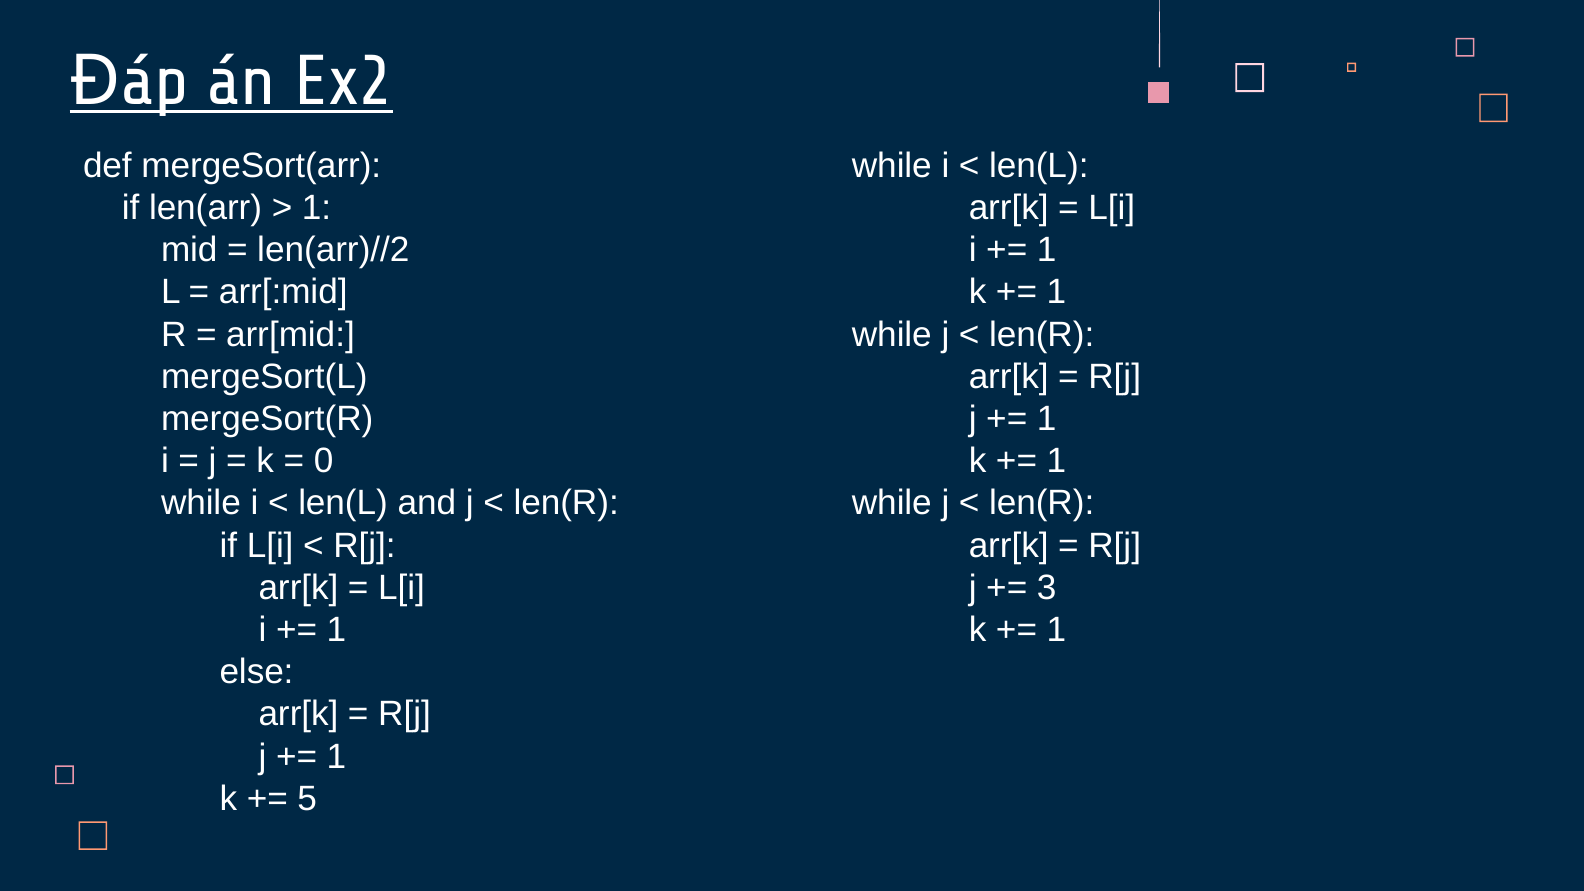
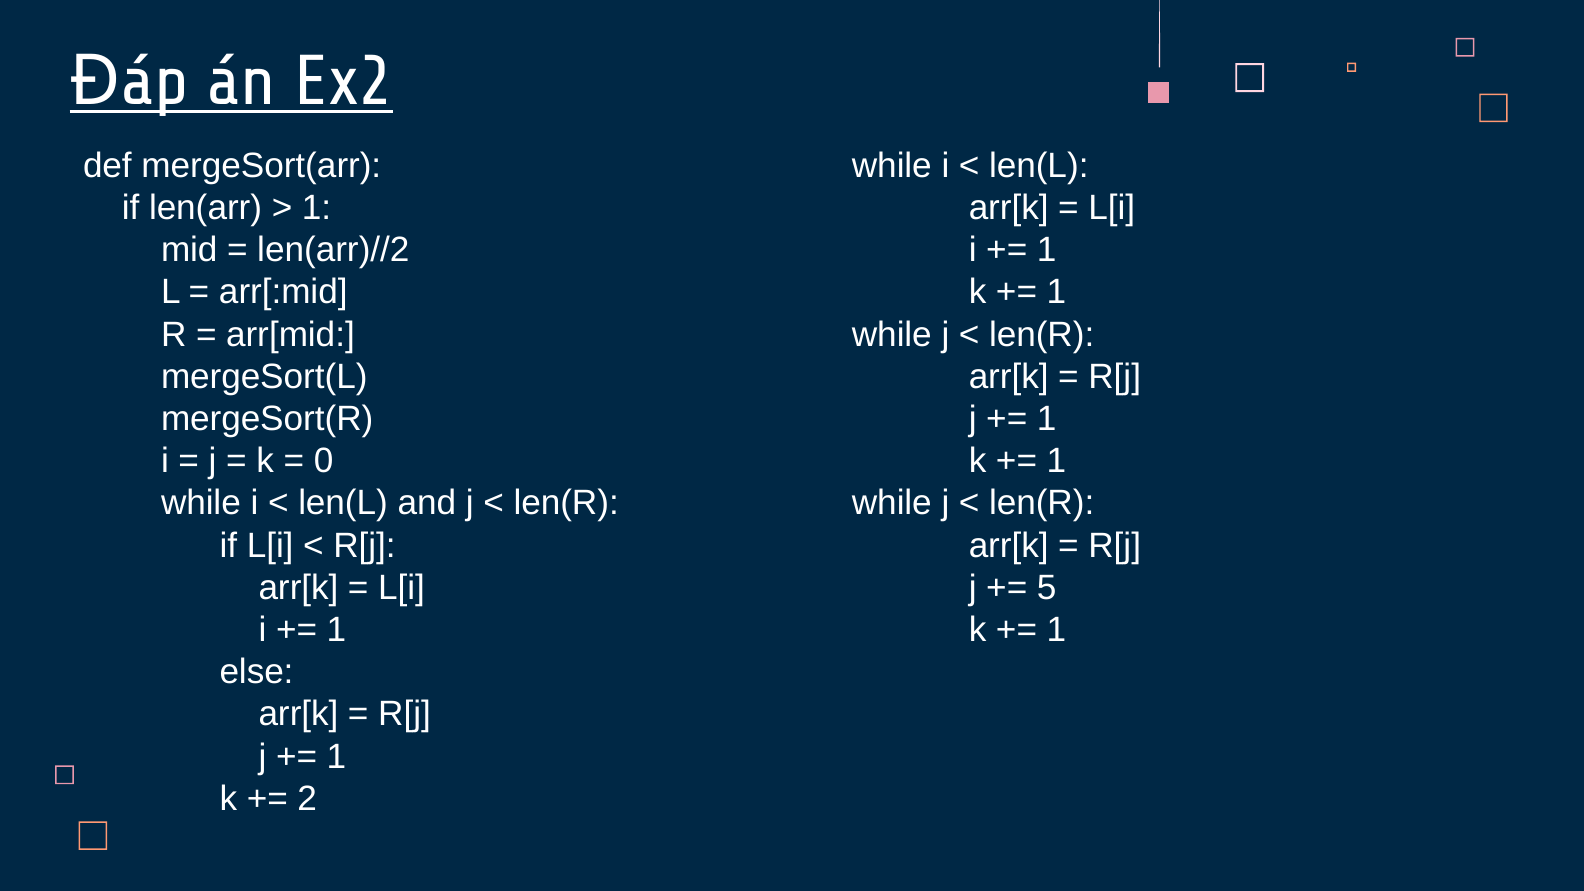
3: 3 -> 5
5: 5 -> 2
